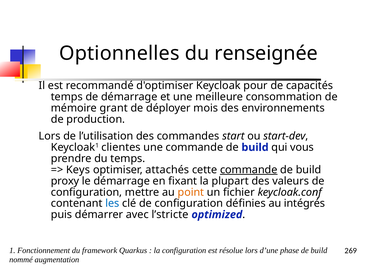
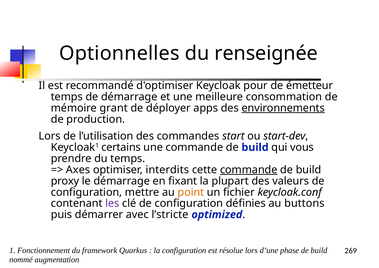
capacités: capacités -> émetteur
mois: mois -> apps
environnements underline: none -> present
clientes: clientes -> certains
Keys: Keys -> Axes
attachés: attachés -> interdits
les colour: blue -> purple
intégrés: intégrés -> buttons
